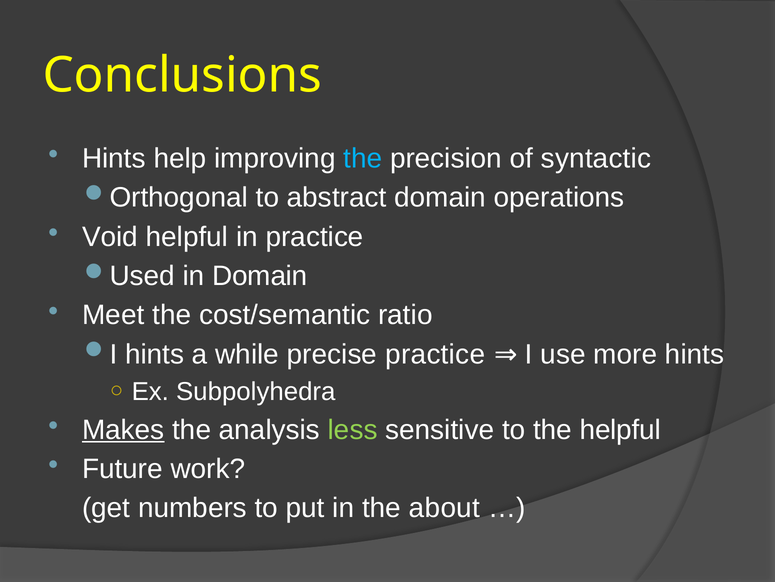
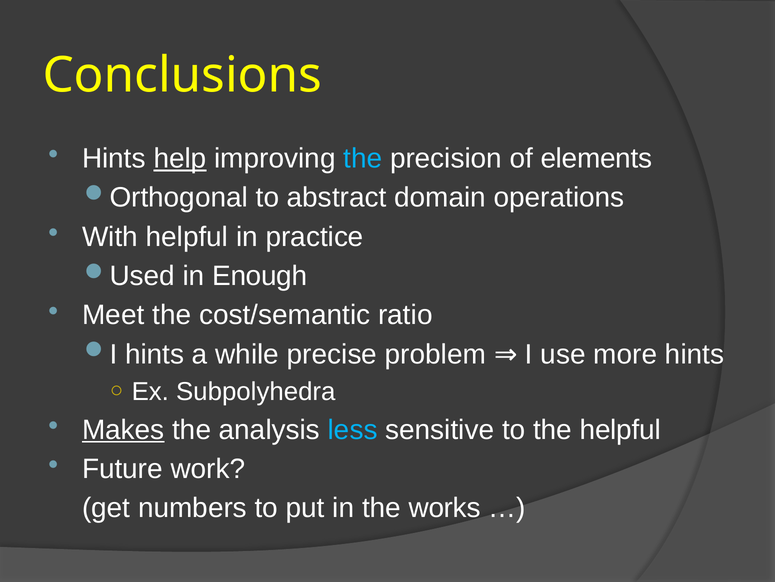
help underline: none -> present
syntactic: syntactic -> elements
Void: Void -> With
in Domain: Domain -> Enough
precise practice: practice -> problem
less colour: light green -> light blue
about: about -> works
